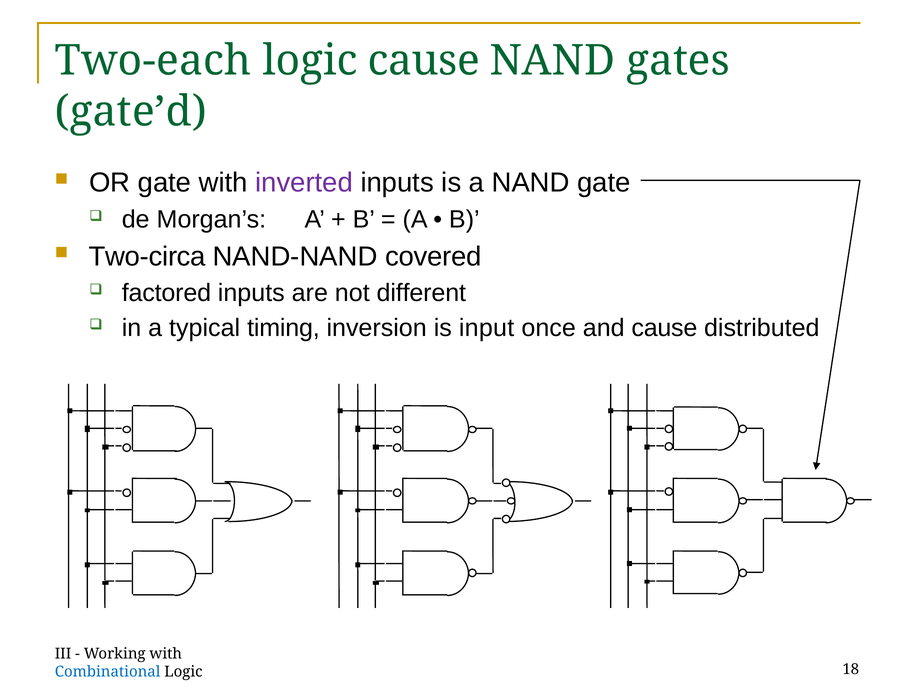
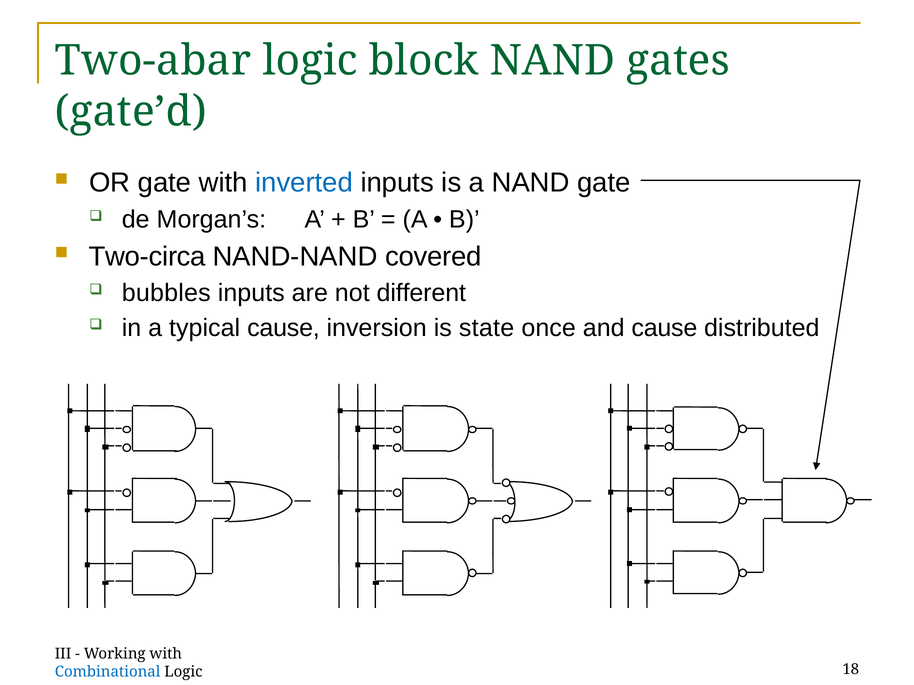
Two-each: Two-each -> Two-abar
logic cause: cause -> block
inverted colour: purple -> blue
factored: factored -> bubbles
typical timing: timing -> cause
input: input -> state
